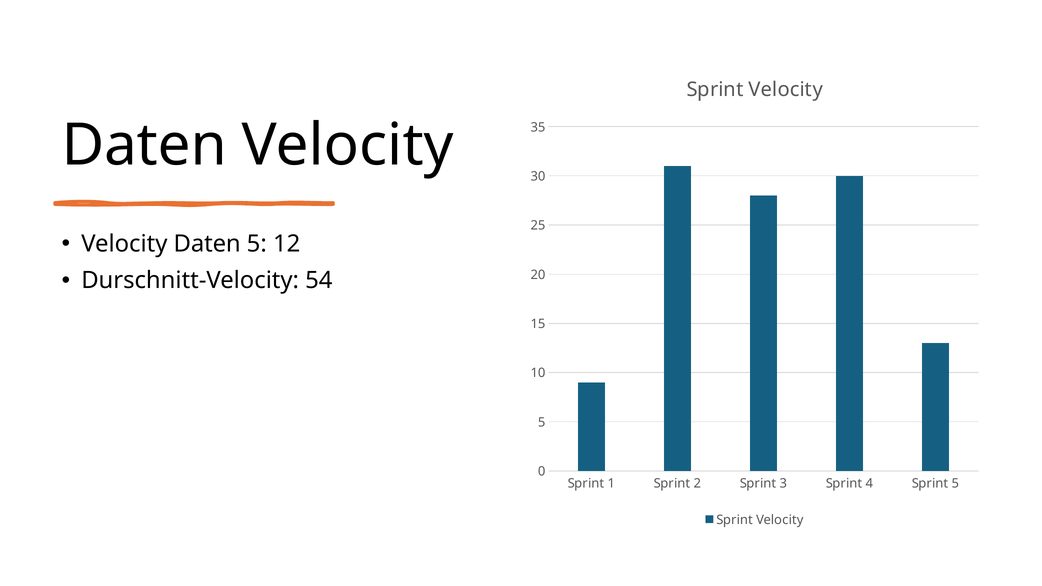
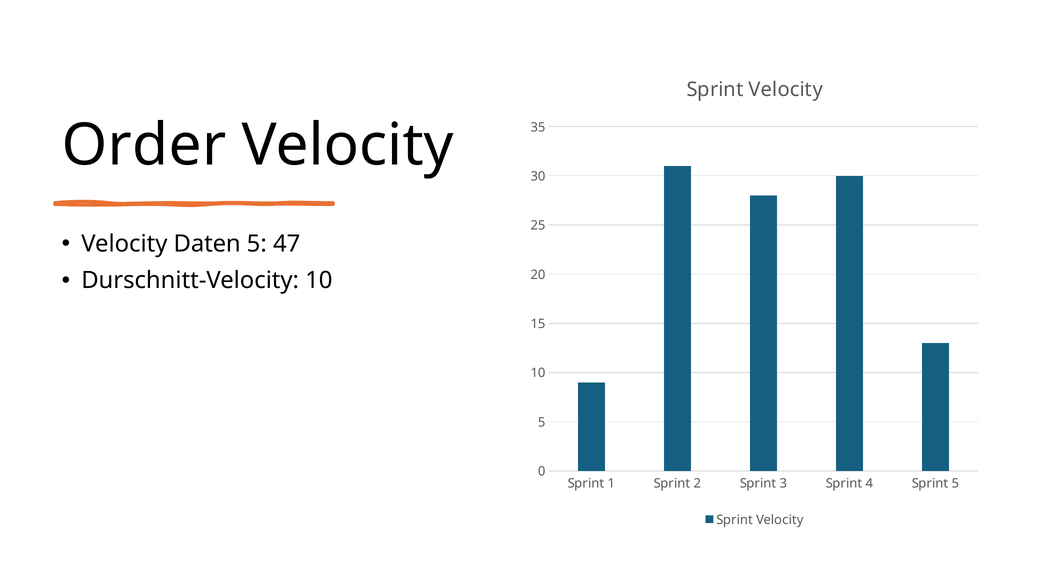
Daten at (144, 145): Daten -> Order
12: 12 -> 47
Durschnitt-Velocity 54: 54 -> 10
